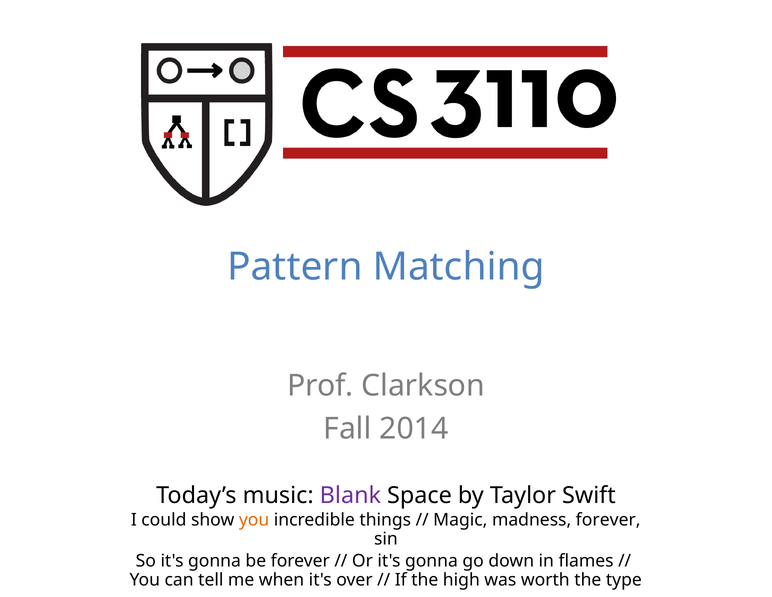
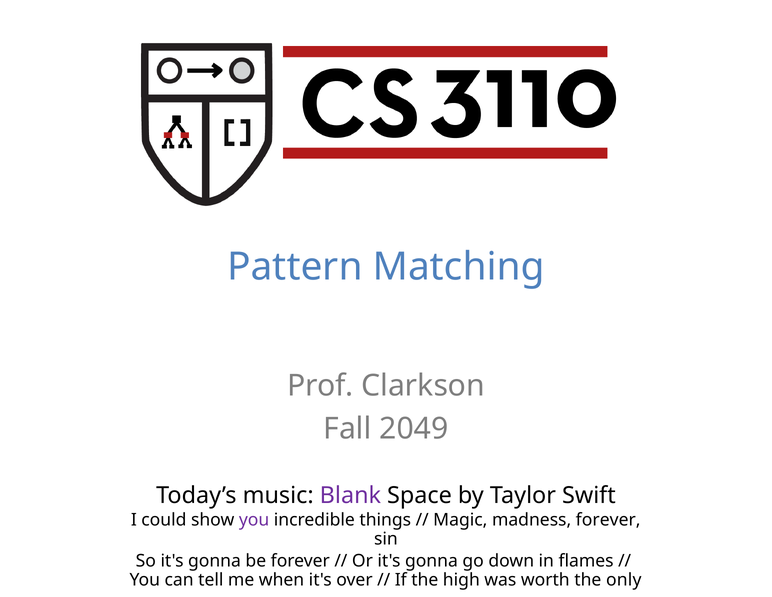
2014: 2014 -> 2049
you at (254, 520) colour: orange -> purple
type: type -> only
